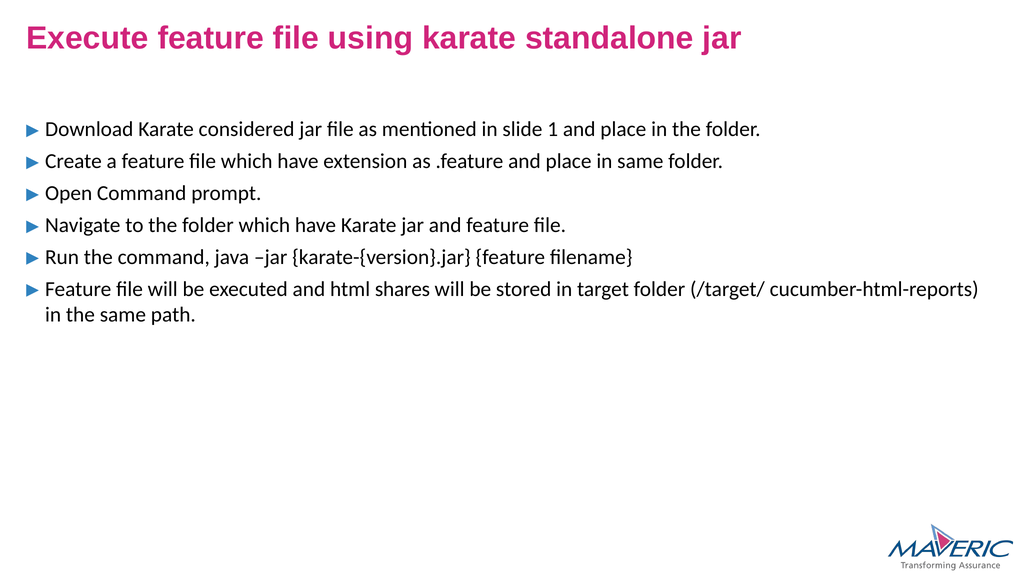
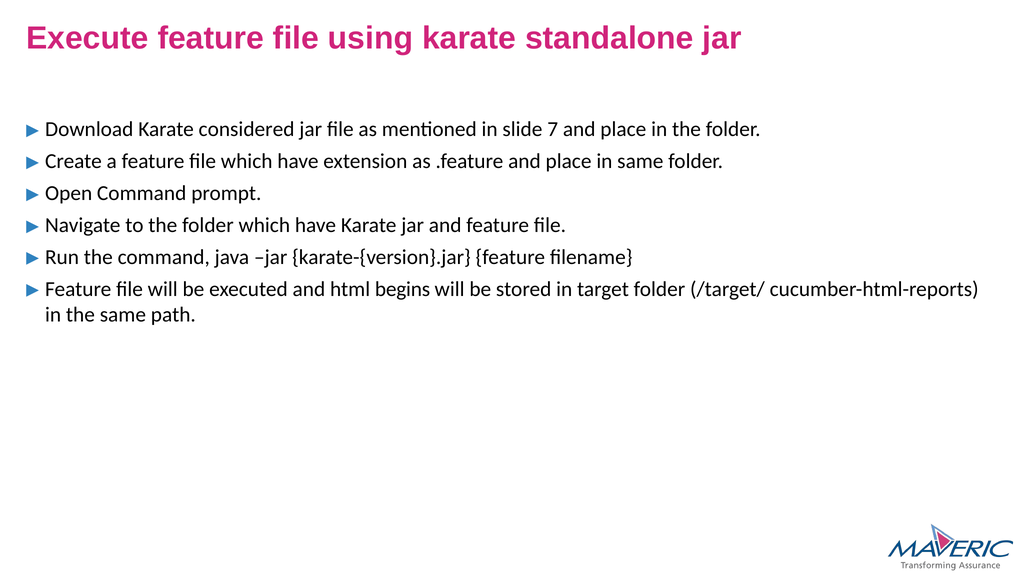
1: 1 -> 7
shares: shares -> begins
